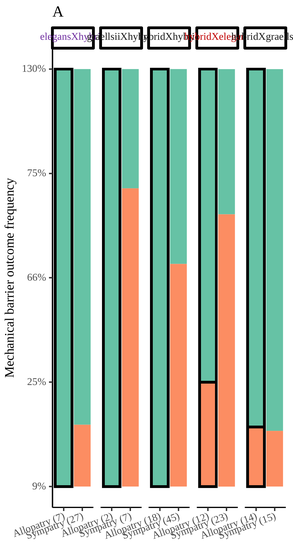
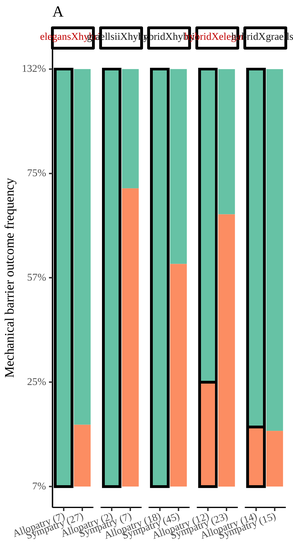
elegansXhybrid colour: purple -> red
130%: 130% -> 132%
66%: 66% -> 57%
9%: 9% -> 7%
